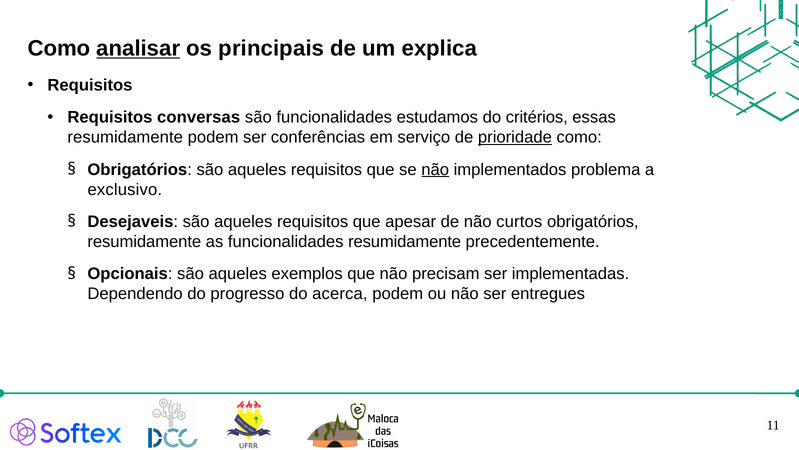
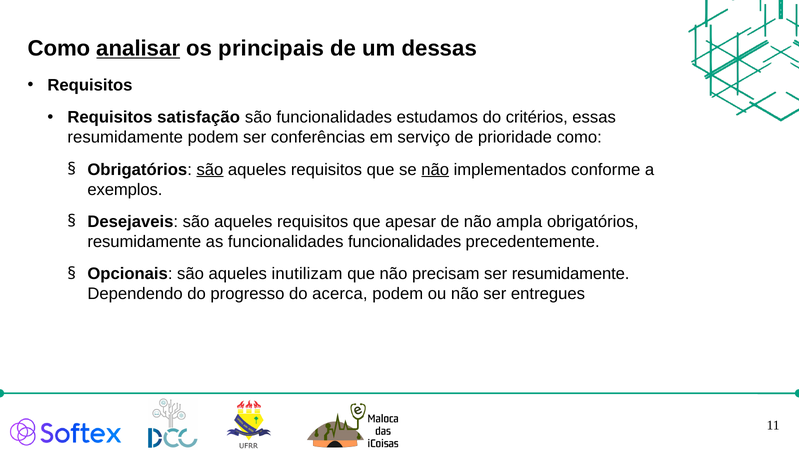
explica: explica -> dessas
conversas: conversas -> satisfação
prioridade underline: present -> none
são at (210, 169) underline: none -> present
problema: problema -> conforme
exclusivo: exclusivo -> exemplos
curtos: curtos -> ampla
funcionalidades resumidamente: resumidamente -> funcionalidades
exemplos: exemplos -> inutilizam
ser implementadas: implementadas -> resumidamente
